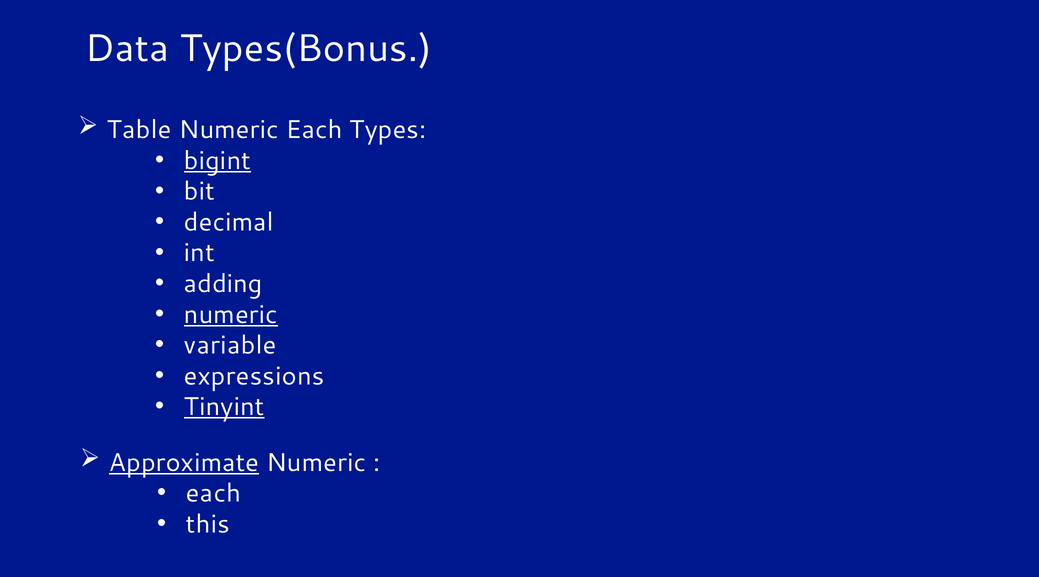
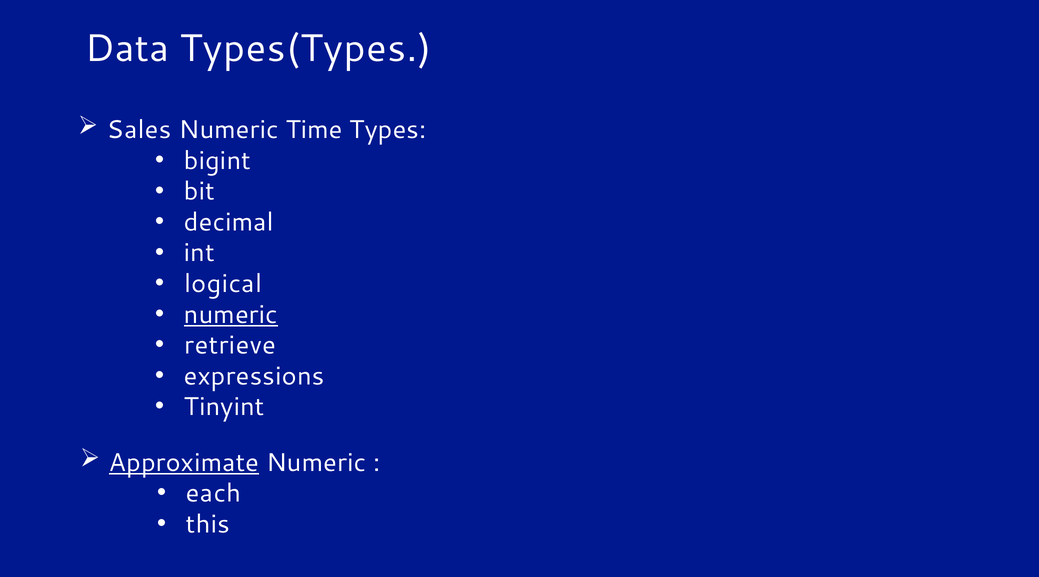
Types(Bonus: Types(Bonus -> Types(Types
Table: Table -> Sales
Numeric Each: Each -> Time
bigint underline: present -> none
adding: adding -> logical
variable: variable -> retrieve
Tinyint underline: present -> none
